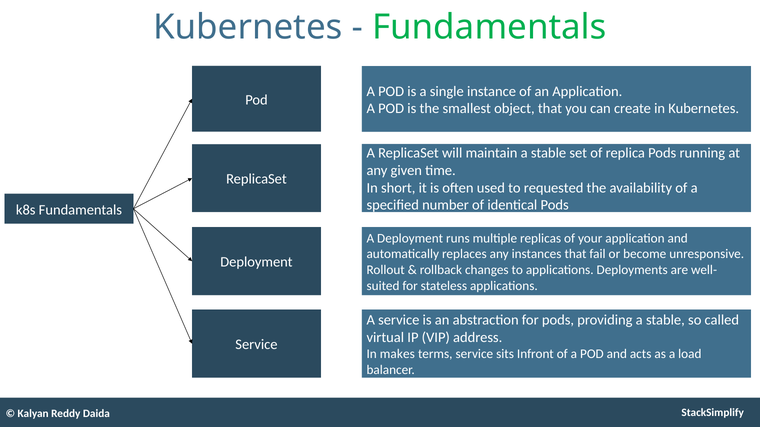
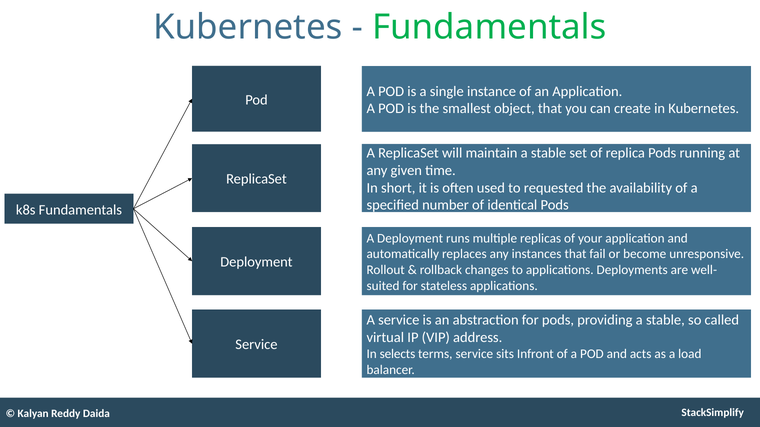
makes: makes -> selects
